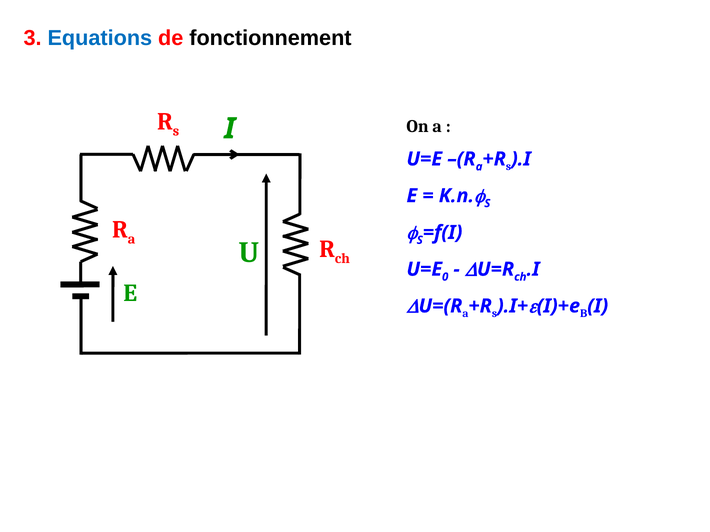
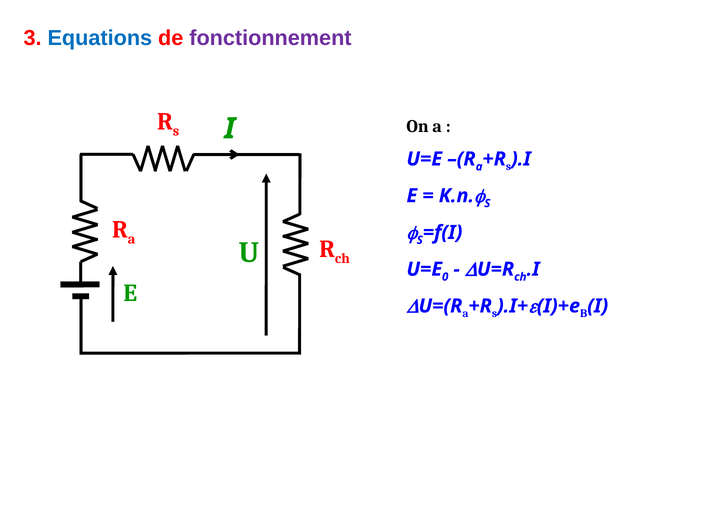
fonctionnement colour: black -> purple
